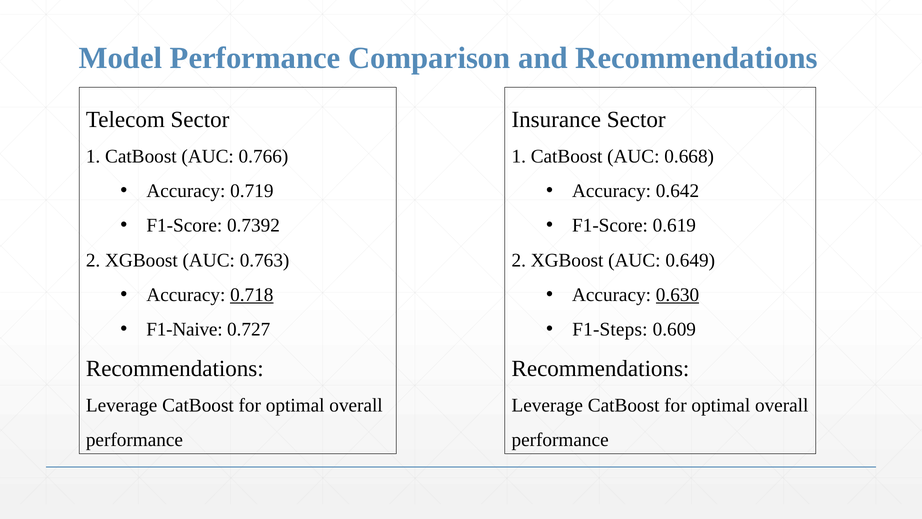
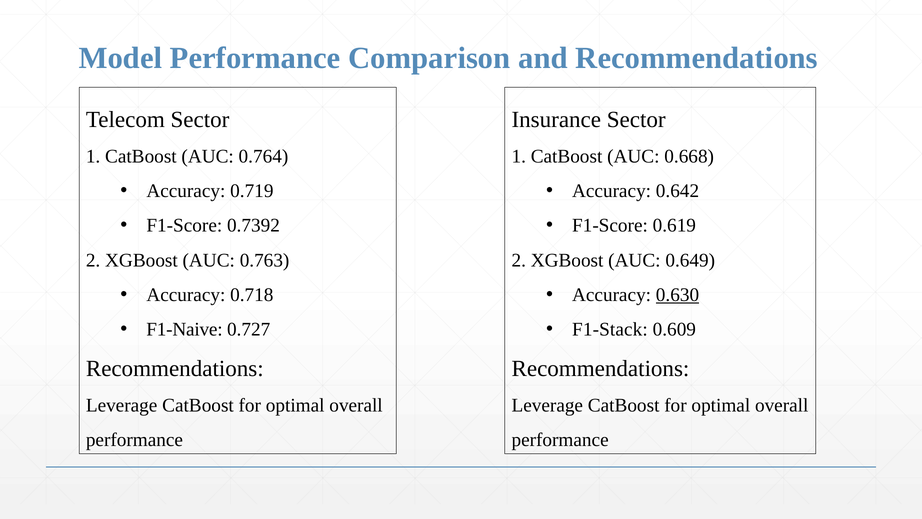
0.766: 0.766 -> 0.764
0.718 underline: present -> none
F1-Steps: F1-Steps -> F1-Stack
